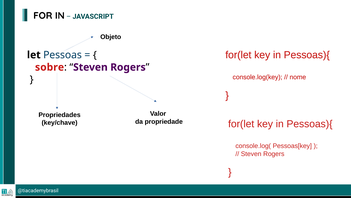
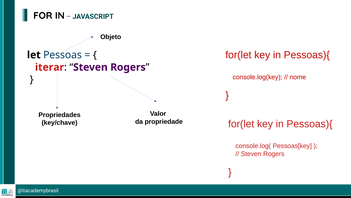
sobre: sobre -> iterar
